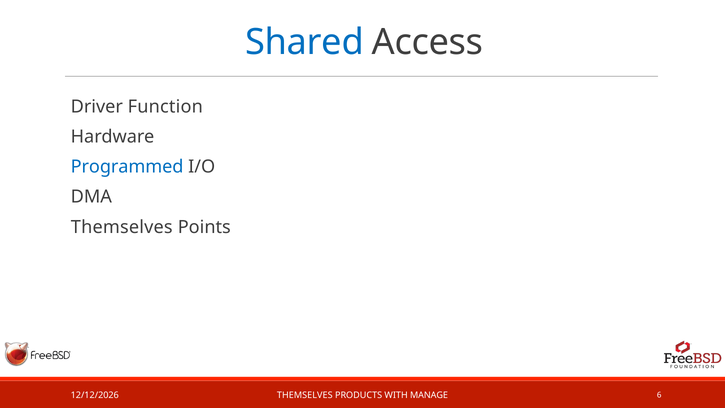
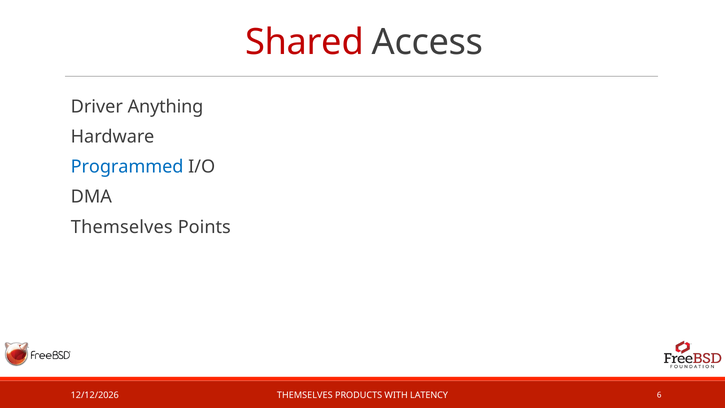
Shared colour: blue -> red
Function: Function -> Anything
MANAGE: MANAGE -> LATENCY
